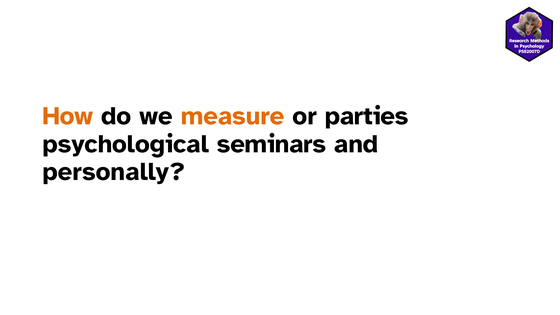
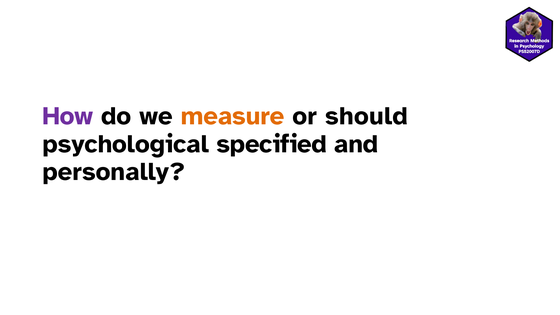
How colour: orange -> purple
parties: parties -> should
seminars: seminars -> specified
